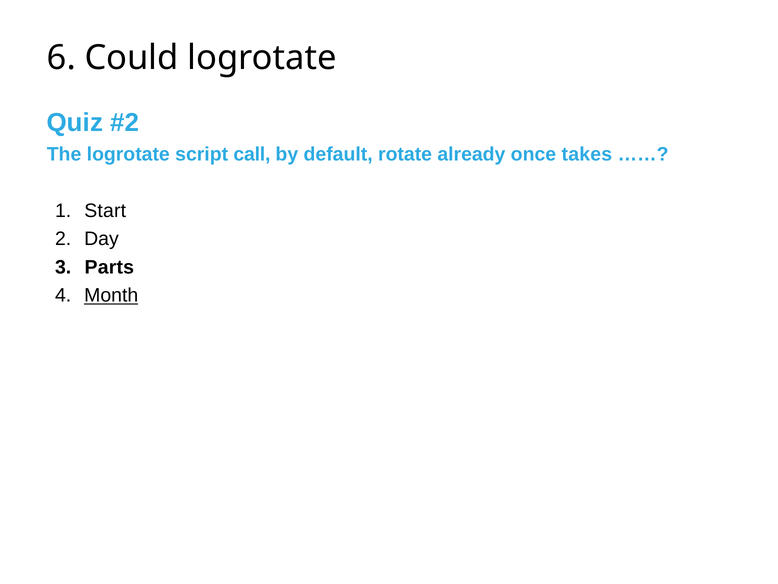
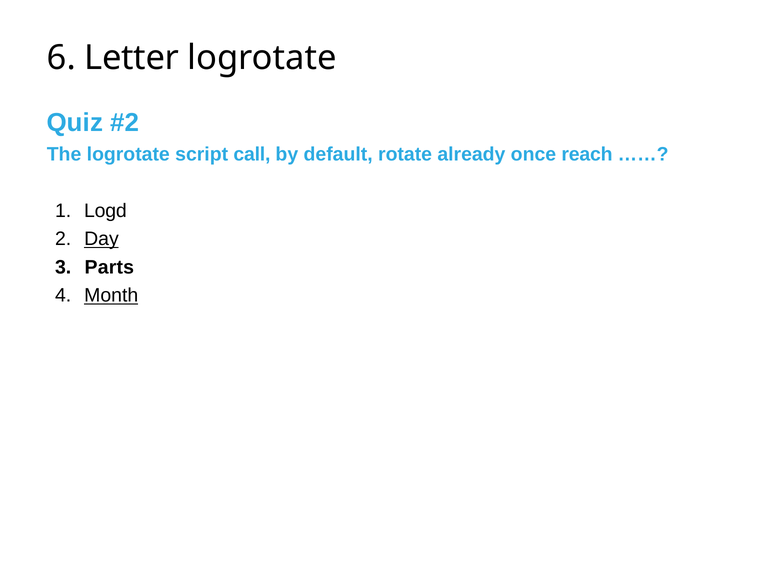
Could: Could -> Letter
takes: takes -> reach
Start: Start -> Logd
Day underline: none -> present
